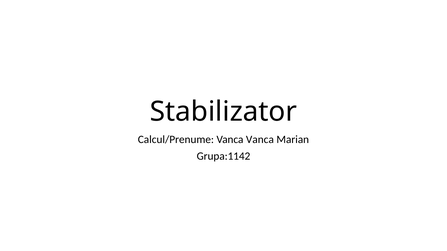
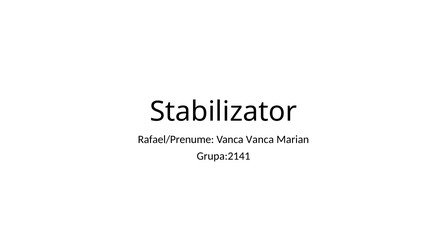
Calcul/Prenume: Calcul/Prenume -> Rafael/Prenume
Grupa:1142: Grupa:1142 -> Grupa:2141
